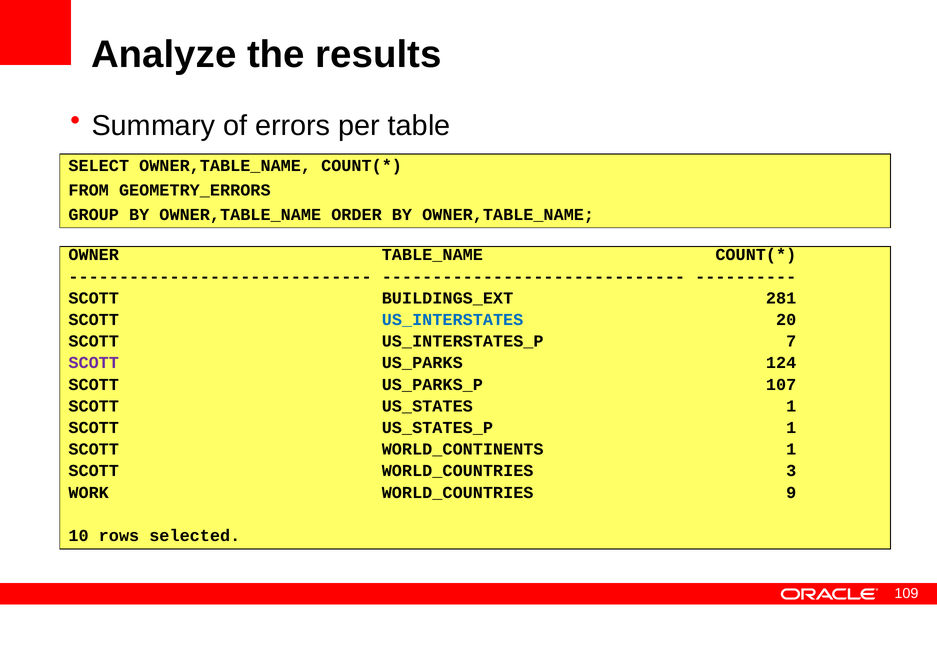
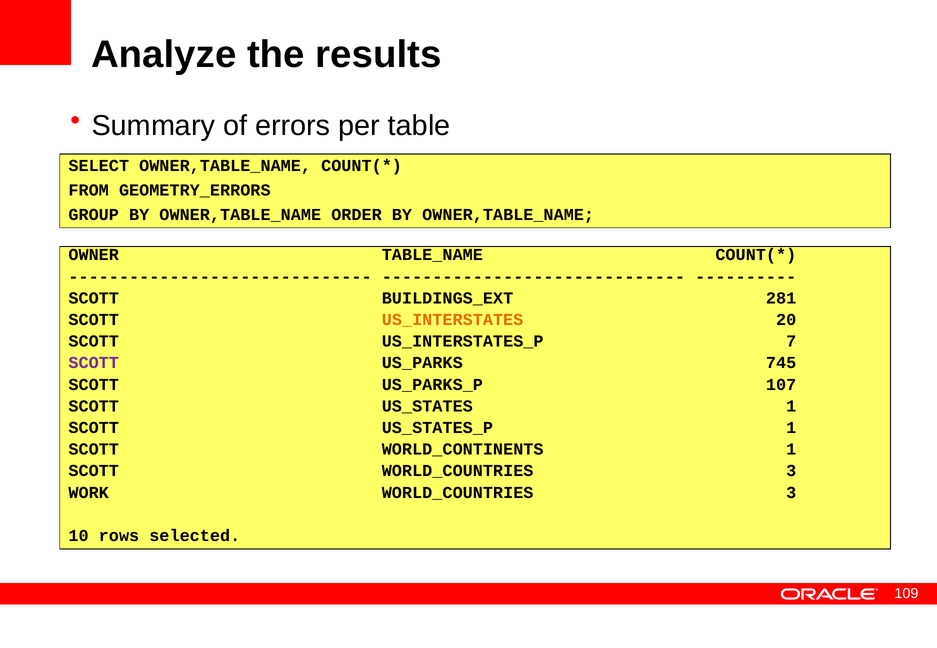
US_INTERSTATES colour: blue -> orange
124: 124 -> 745
WORK WORLD_COUNTRIES 9: 9 -> 3
